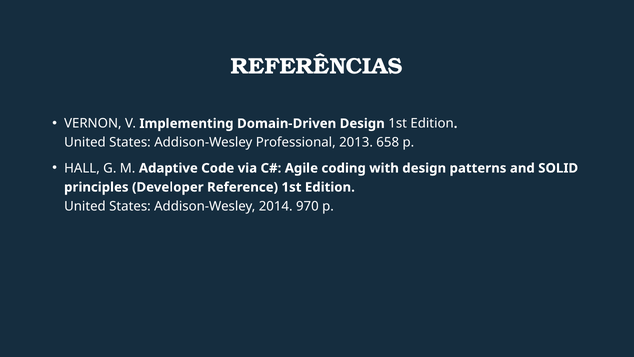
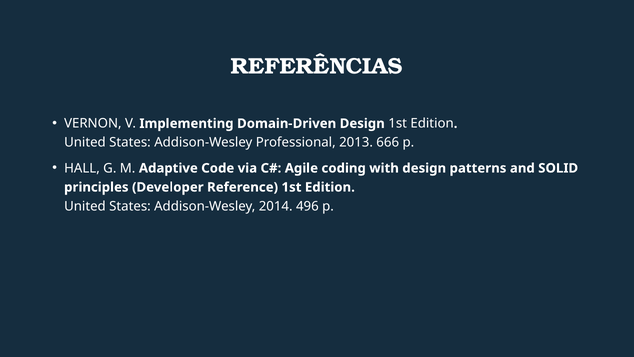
658: 658 -> 666
970: 970 -> 496
